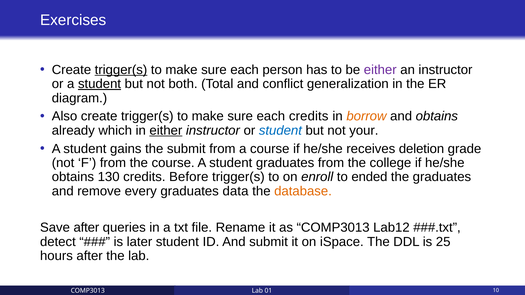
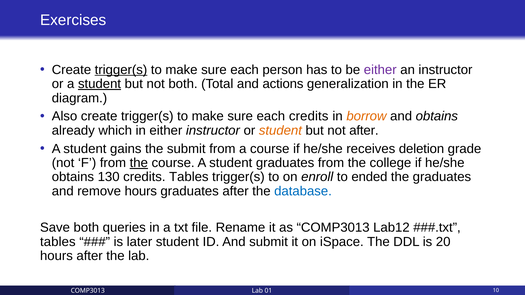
conflict: conflict -> actions
either at (166, 131) underline: present -> none
student at (280, 131) colour: blue -> orange
not your: your -> after
the at (139, 163) underline: none -> present
credits Before: Before -> Tables
remove every: every -> hours
graduates data: data -> after
database colour: orange -> blue
Save after: after -> both
detect at (58, 242): detect -> tables
25: 25 -> 20
